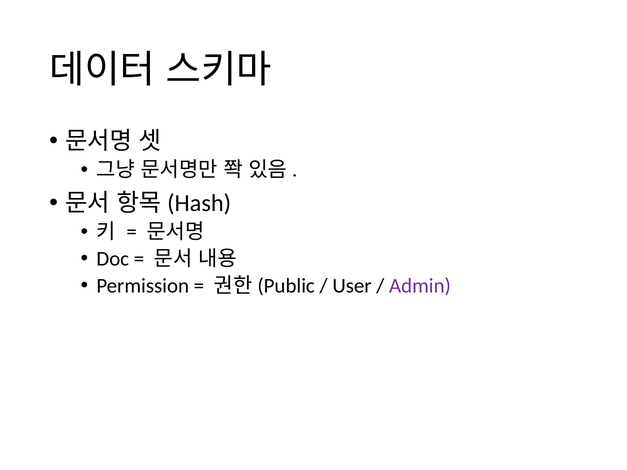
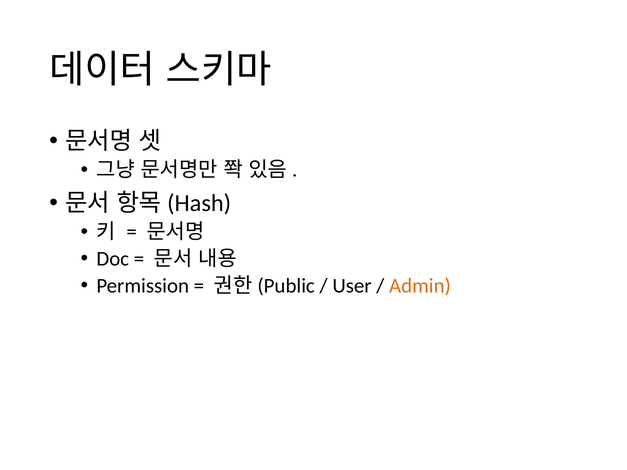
Admin colour: purple -> orange
